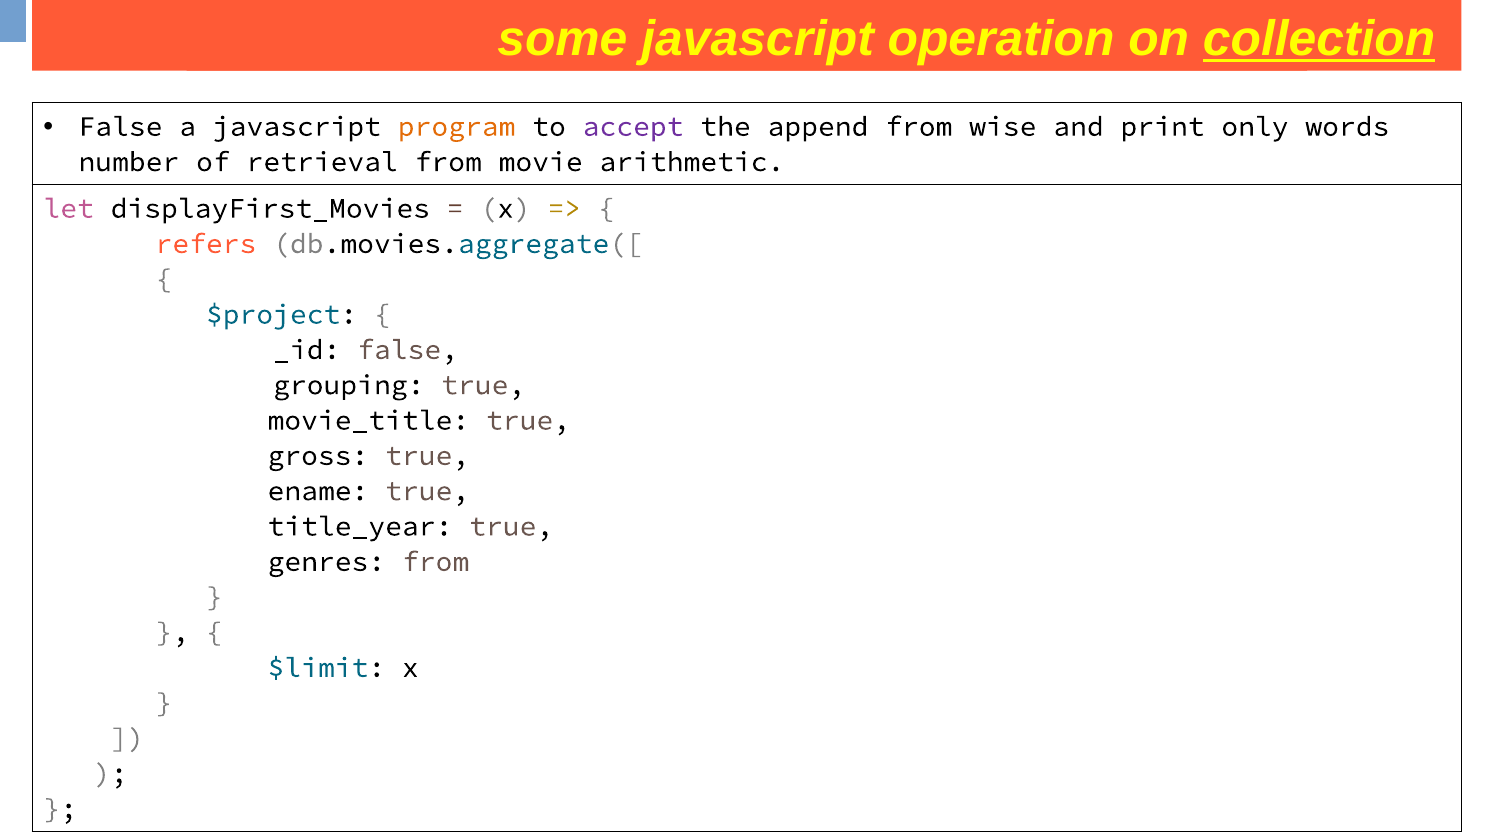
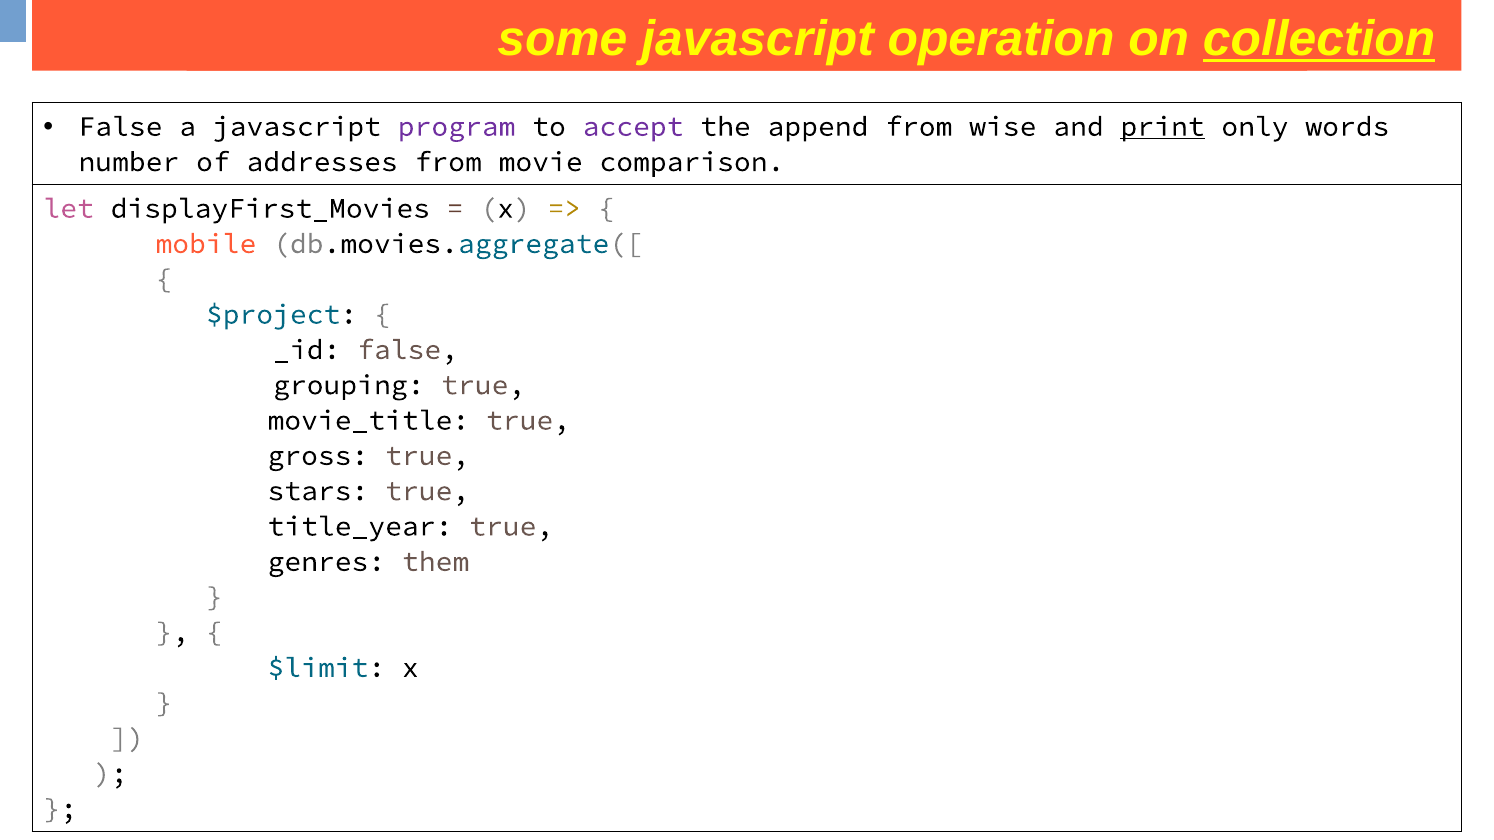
program colour: orange -> purple
print underline: none -> present
retrieval: retrieval -> addresses
arithmetic: arithmetic -> comparison
refers: refers -> mobile
ename: ename -> stars
genres from: from -> them
